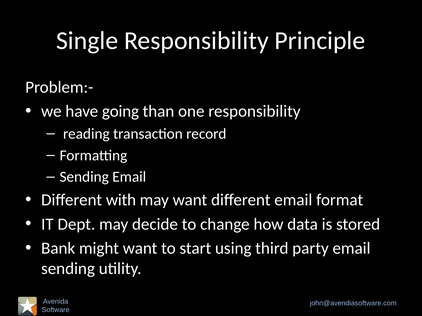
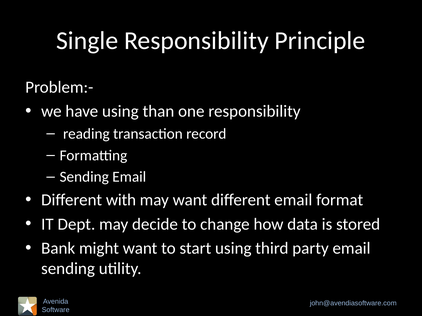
have going: going -> using
